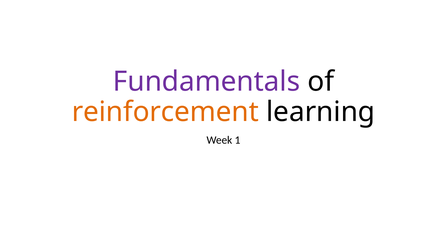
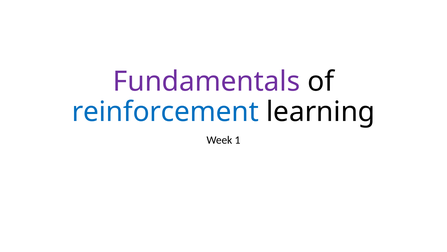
reinforcement colour: orange -> blue
